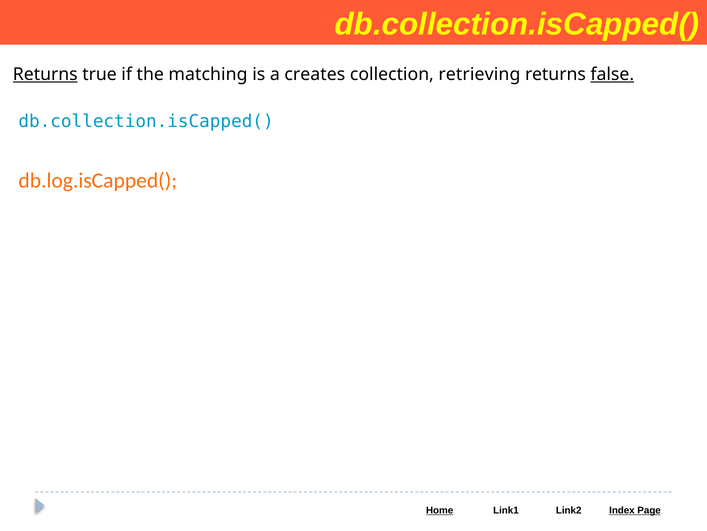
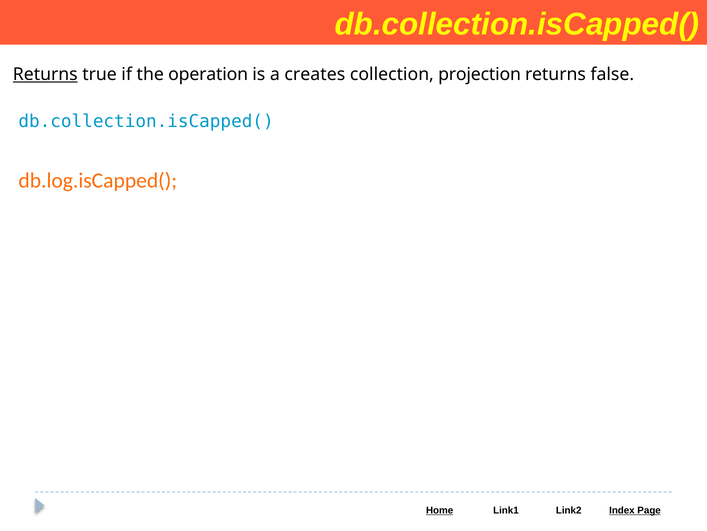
matching: matching -> operation
retrieving: retrieving -> projection
false underline: present -> none
